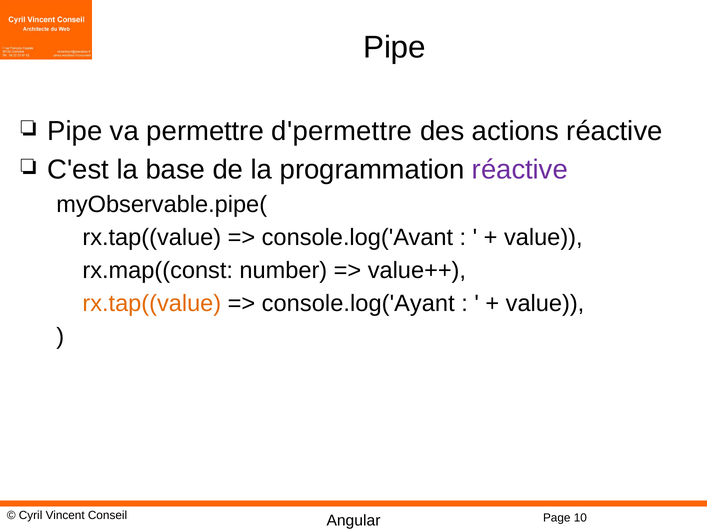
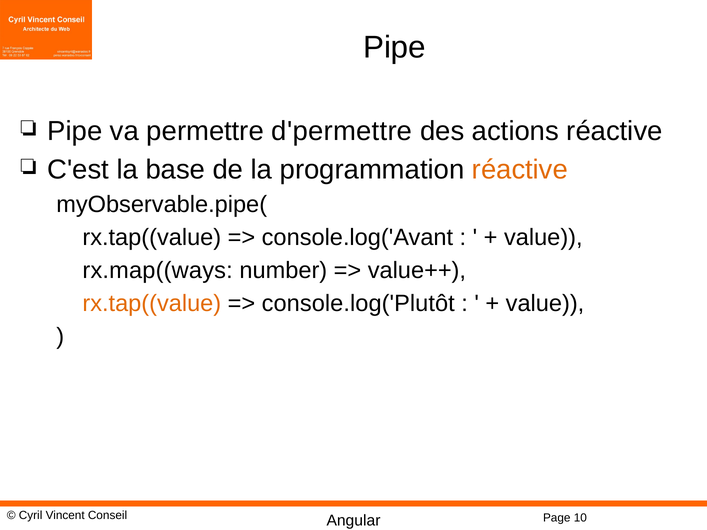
réactive at (520, 170) colour: purple -> orange
rx.map((const: rx.map((const -> rx.map((ways
console.log('Ayant: console.log('Ayant -> console.log('Plutôt
